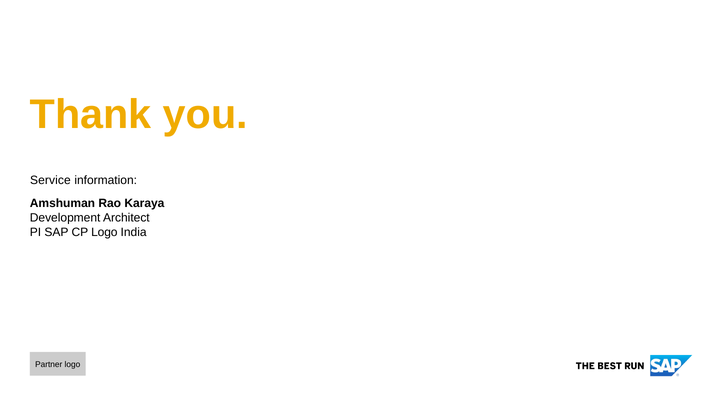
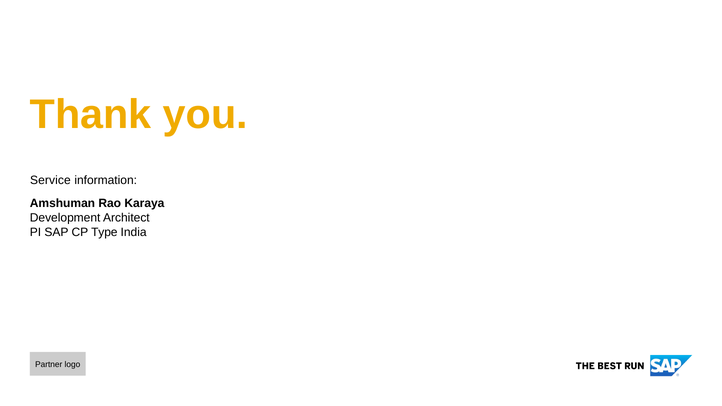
CP Logo: Logo -> Type
